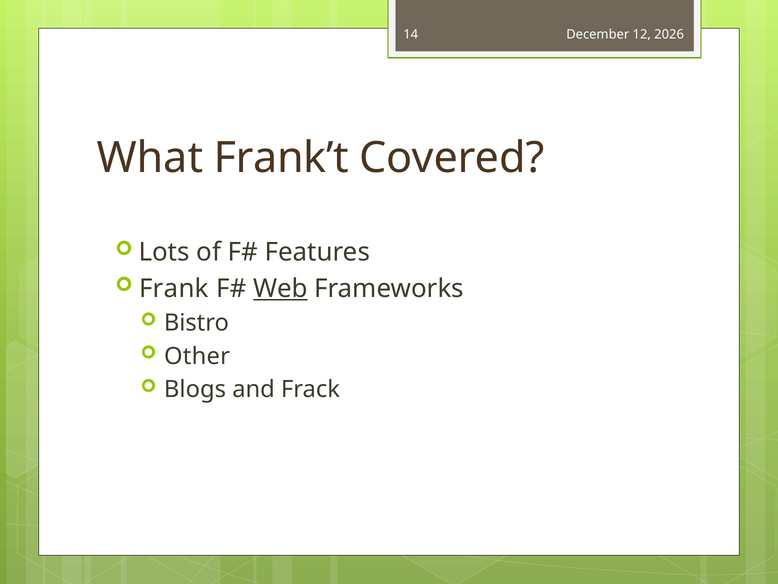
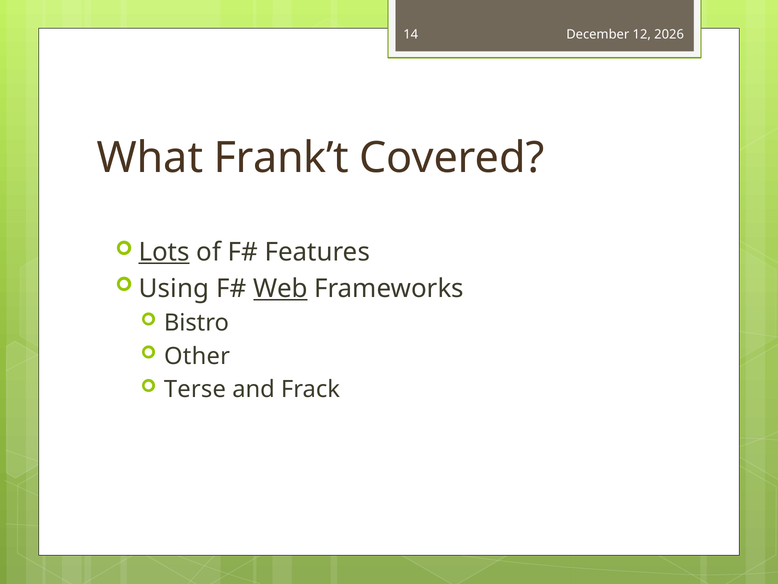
Lots underline: none -> present
Frank: Frank -> Using
Blogs: Blogs -> Terse
